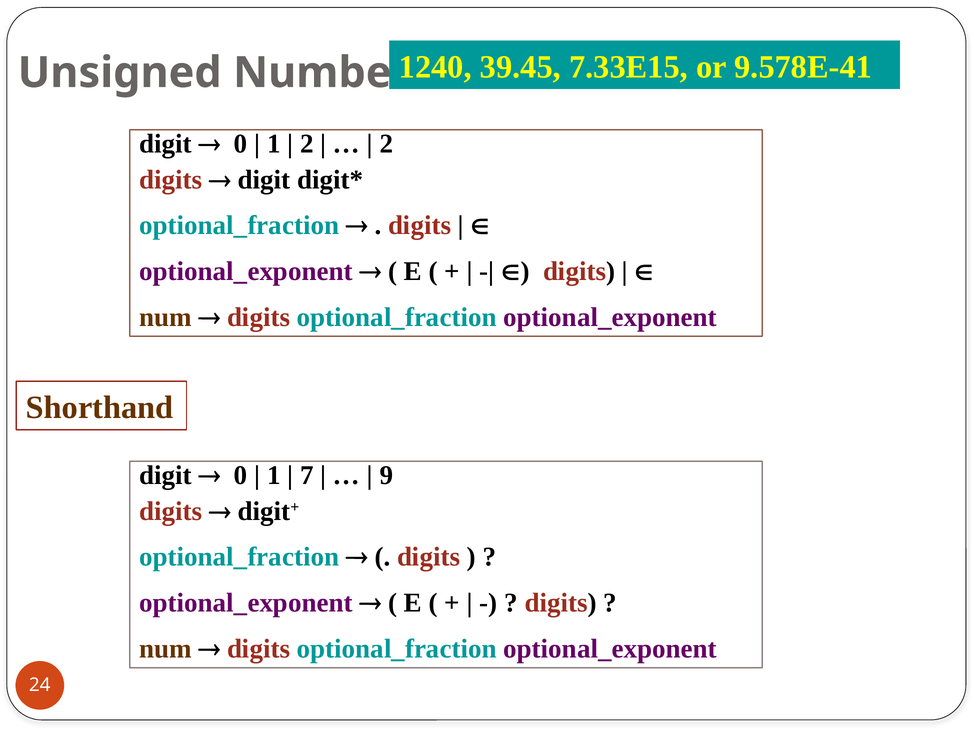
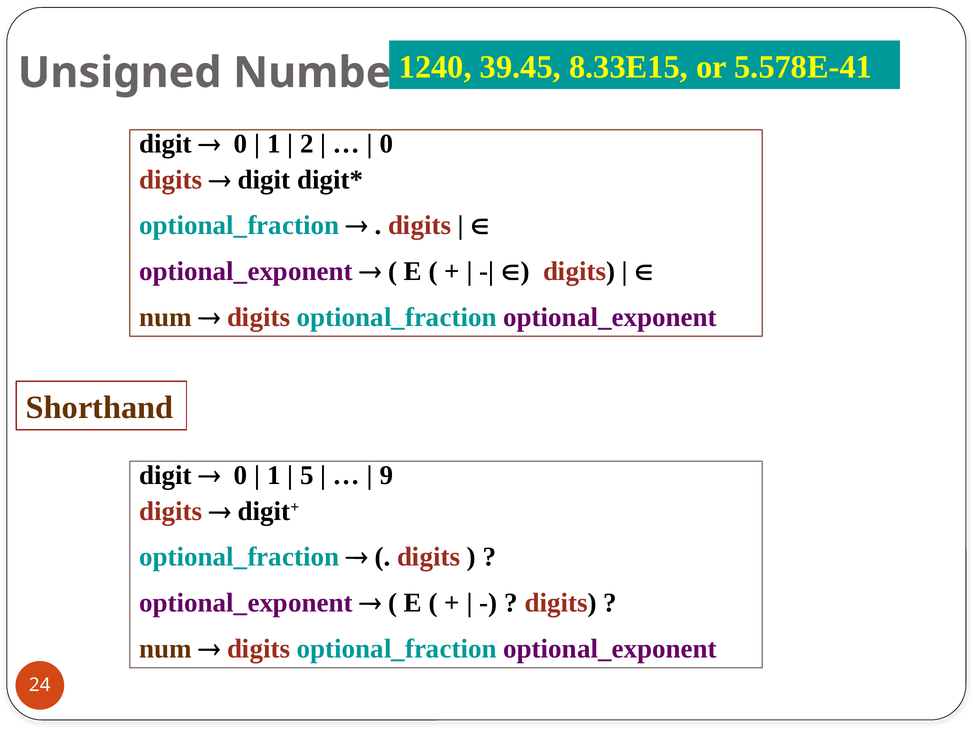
7.33E15: 7.33E15 -> 8.33E15
9.578E-41: 9.578E-41 -> 5.578E-41
2 at (386, 144): 2 -> 0
7: 7 -> 5
